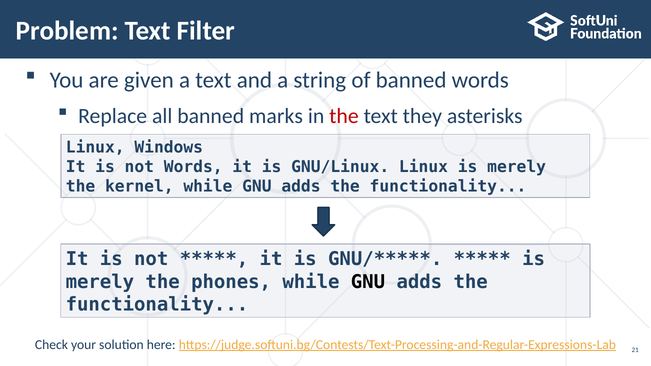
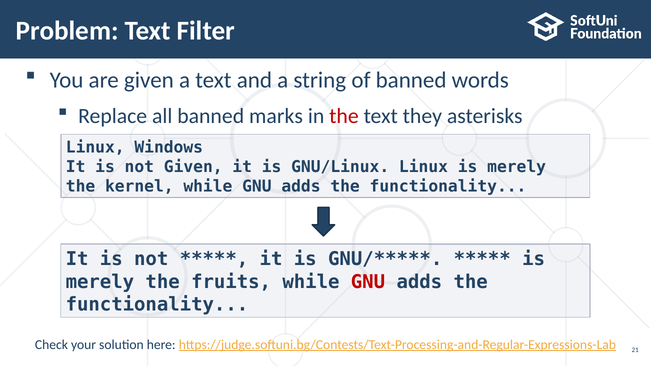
not Words: Words -> Given
phones: phones -> fruits
GNU at (368, 282) colour: black -> red
